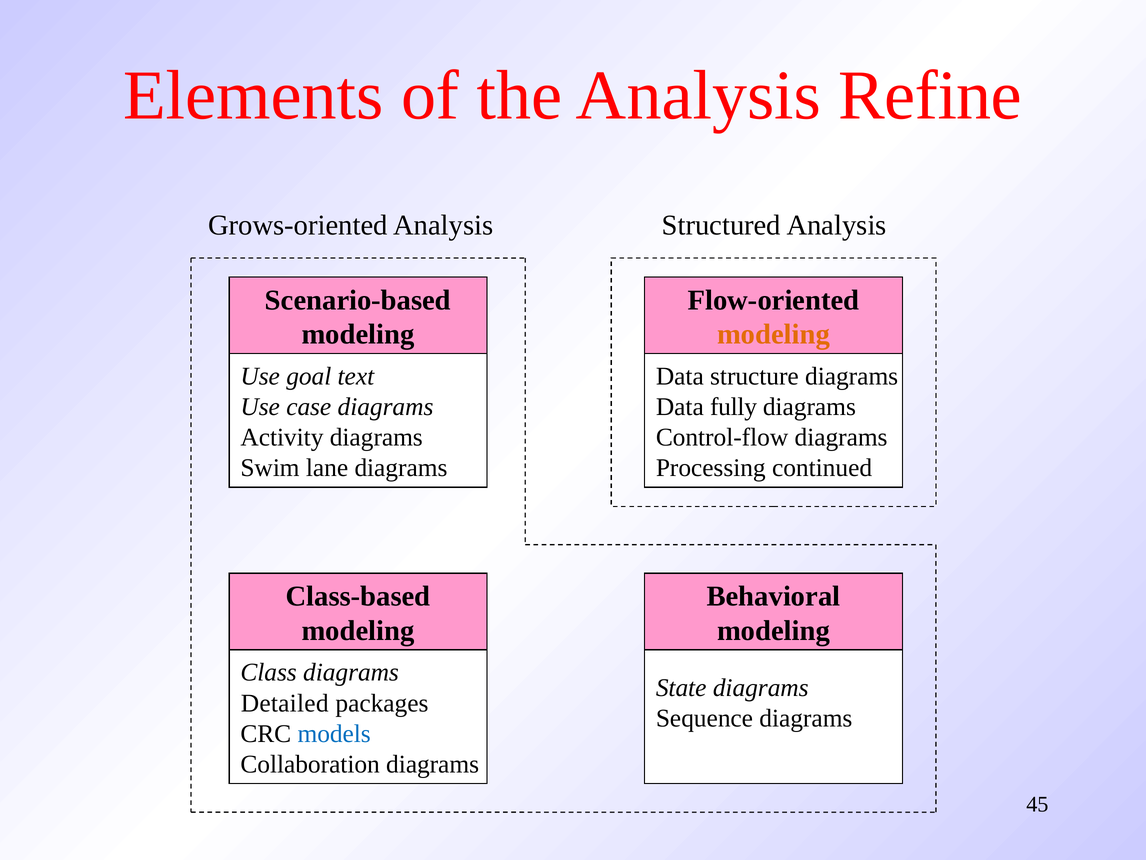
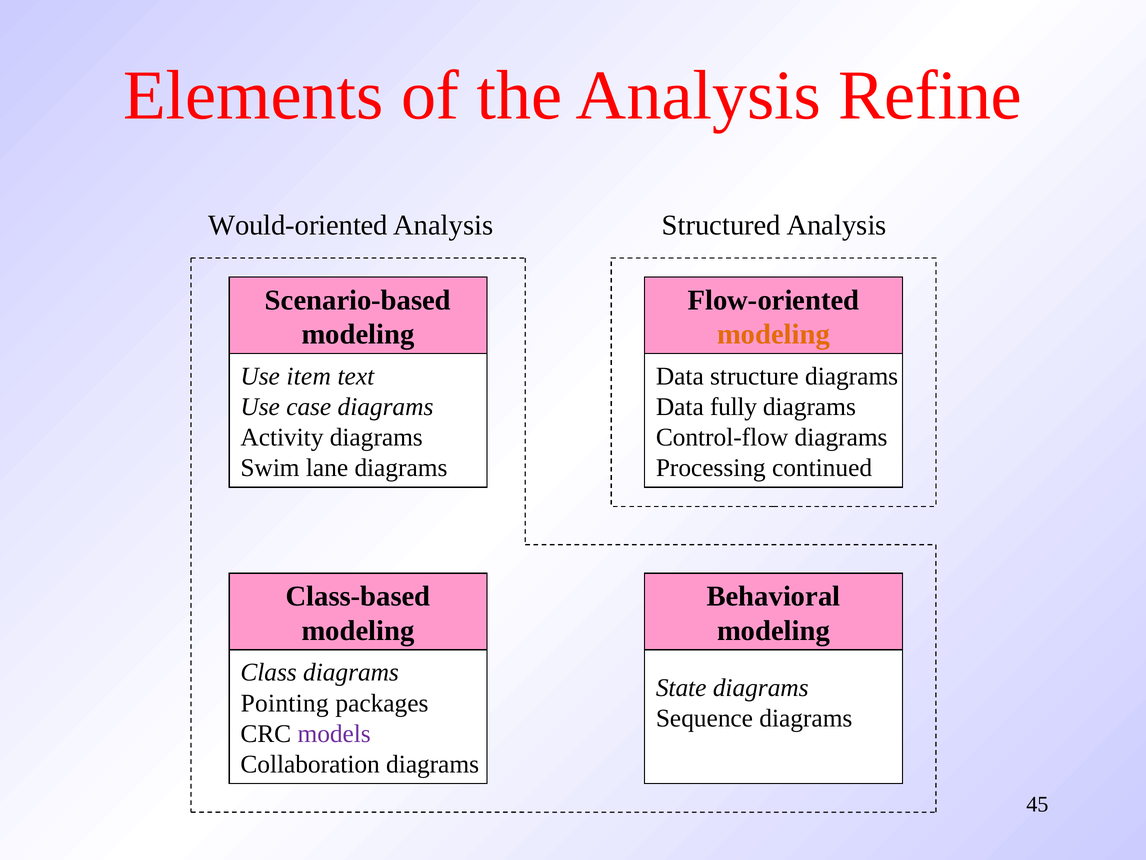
Grows-oriented: Grows-oriented -> Would-oriented
goal: goal -> item
Detailed: Detailed -> Pointing
models colour: blue -> purple
